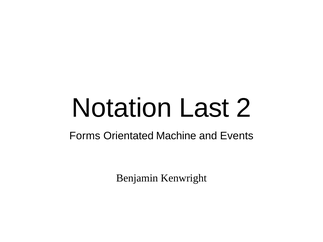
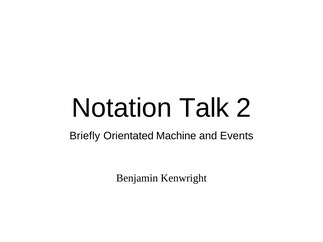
Last: Last -> Talk
Forms: Forms -> Briefly
